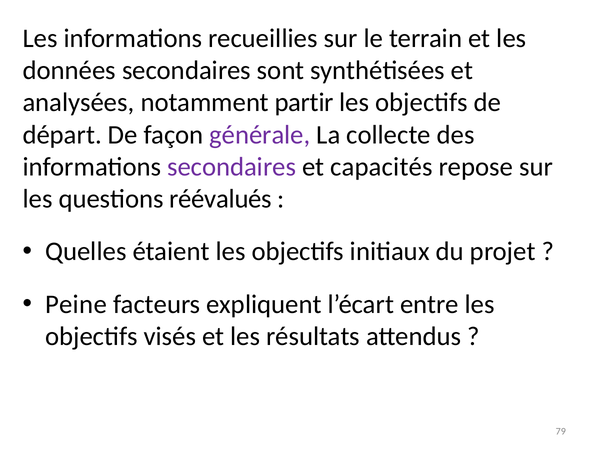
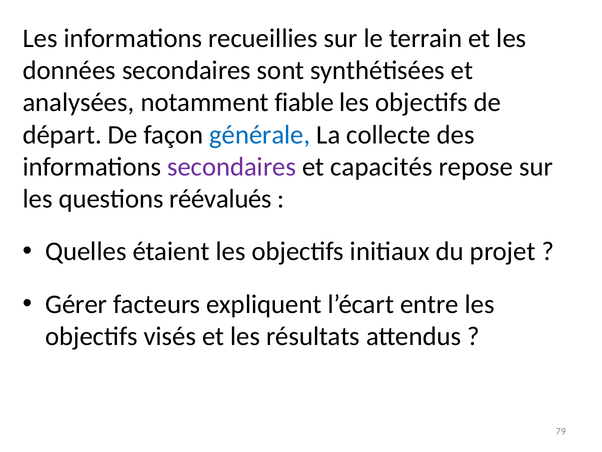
partir: partir -> fiable
générale colour: purple -> blue
Peine: Peine -> Gérer
